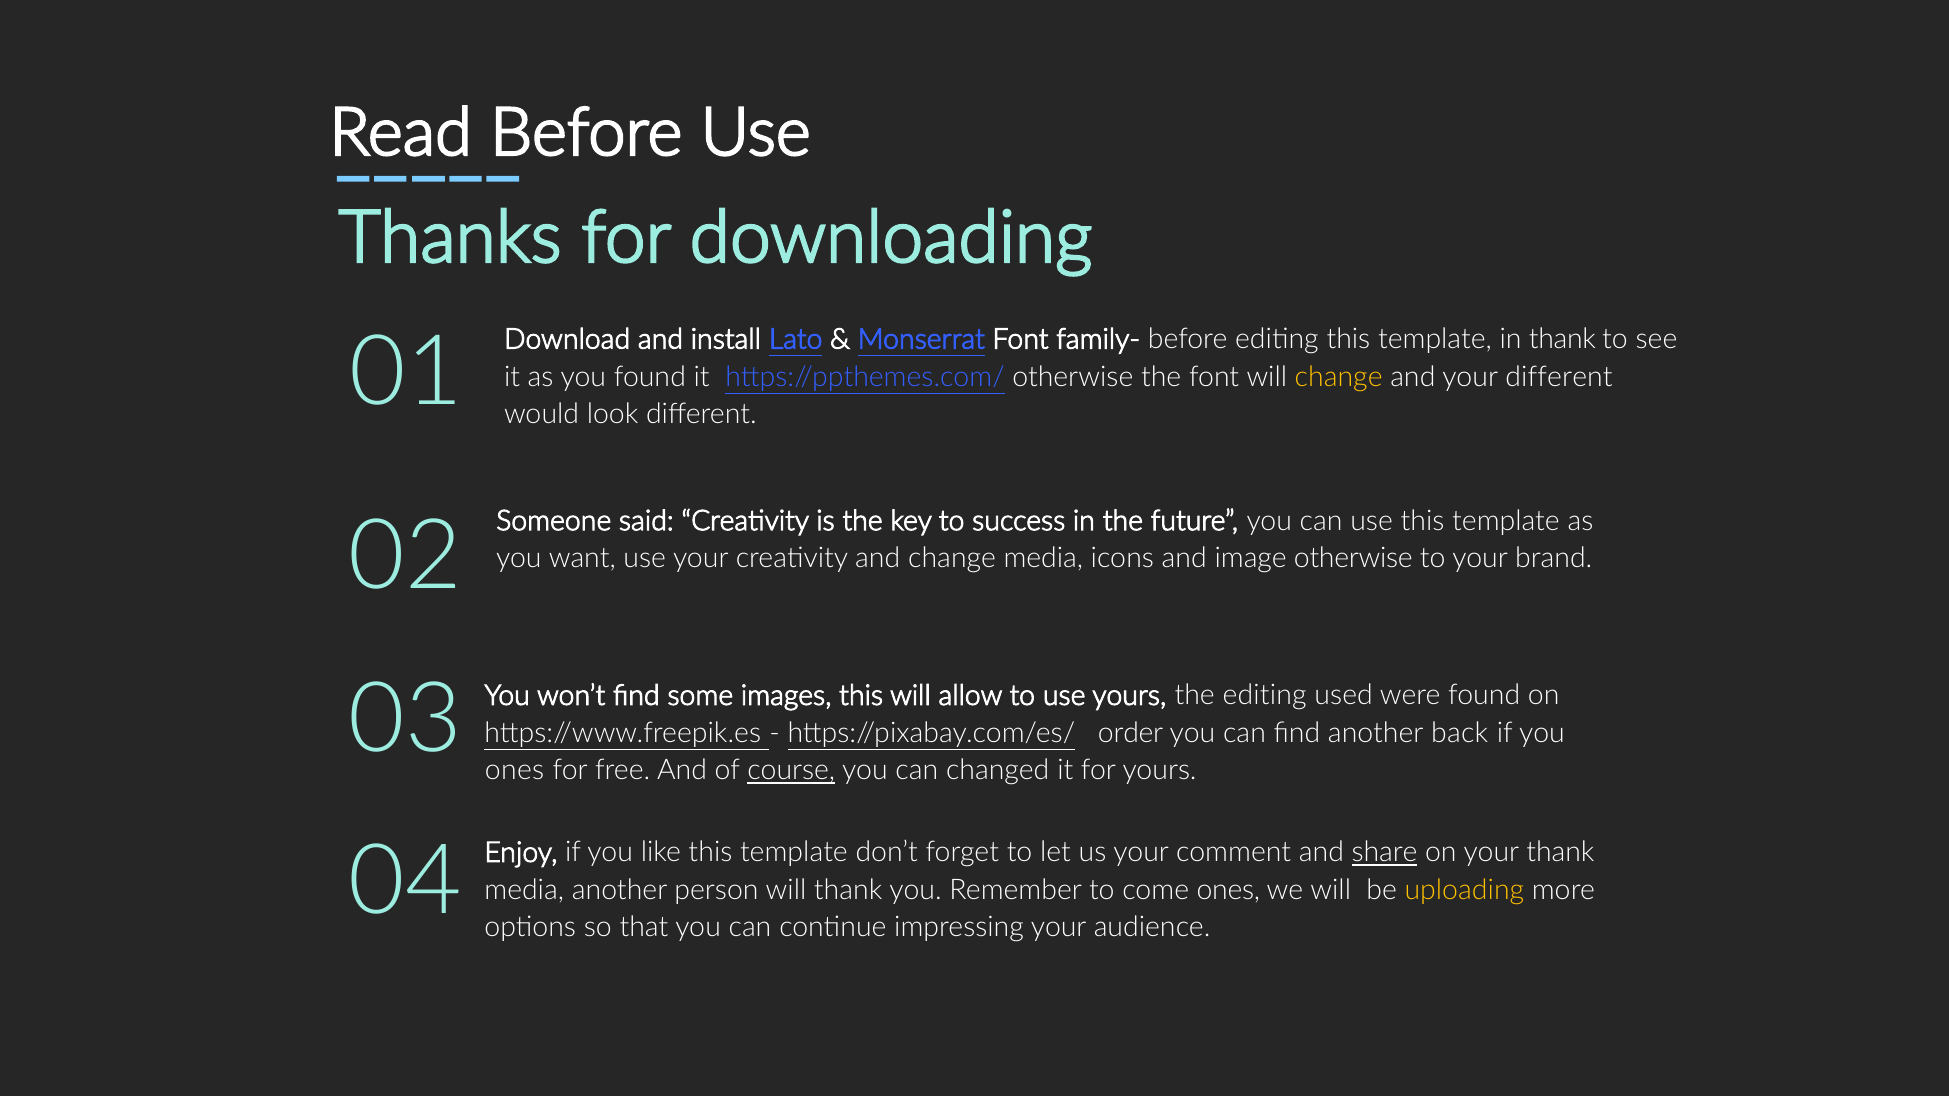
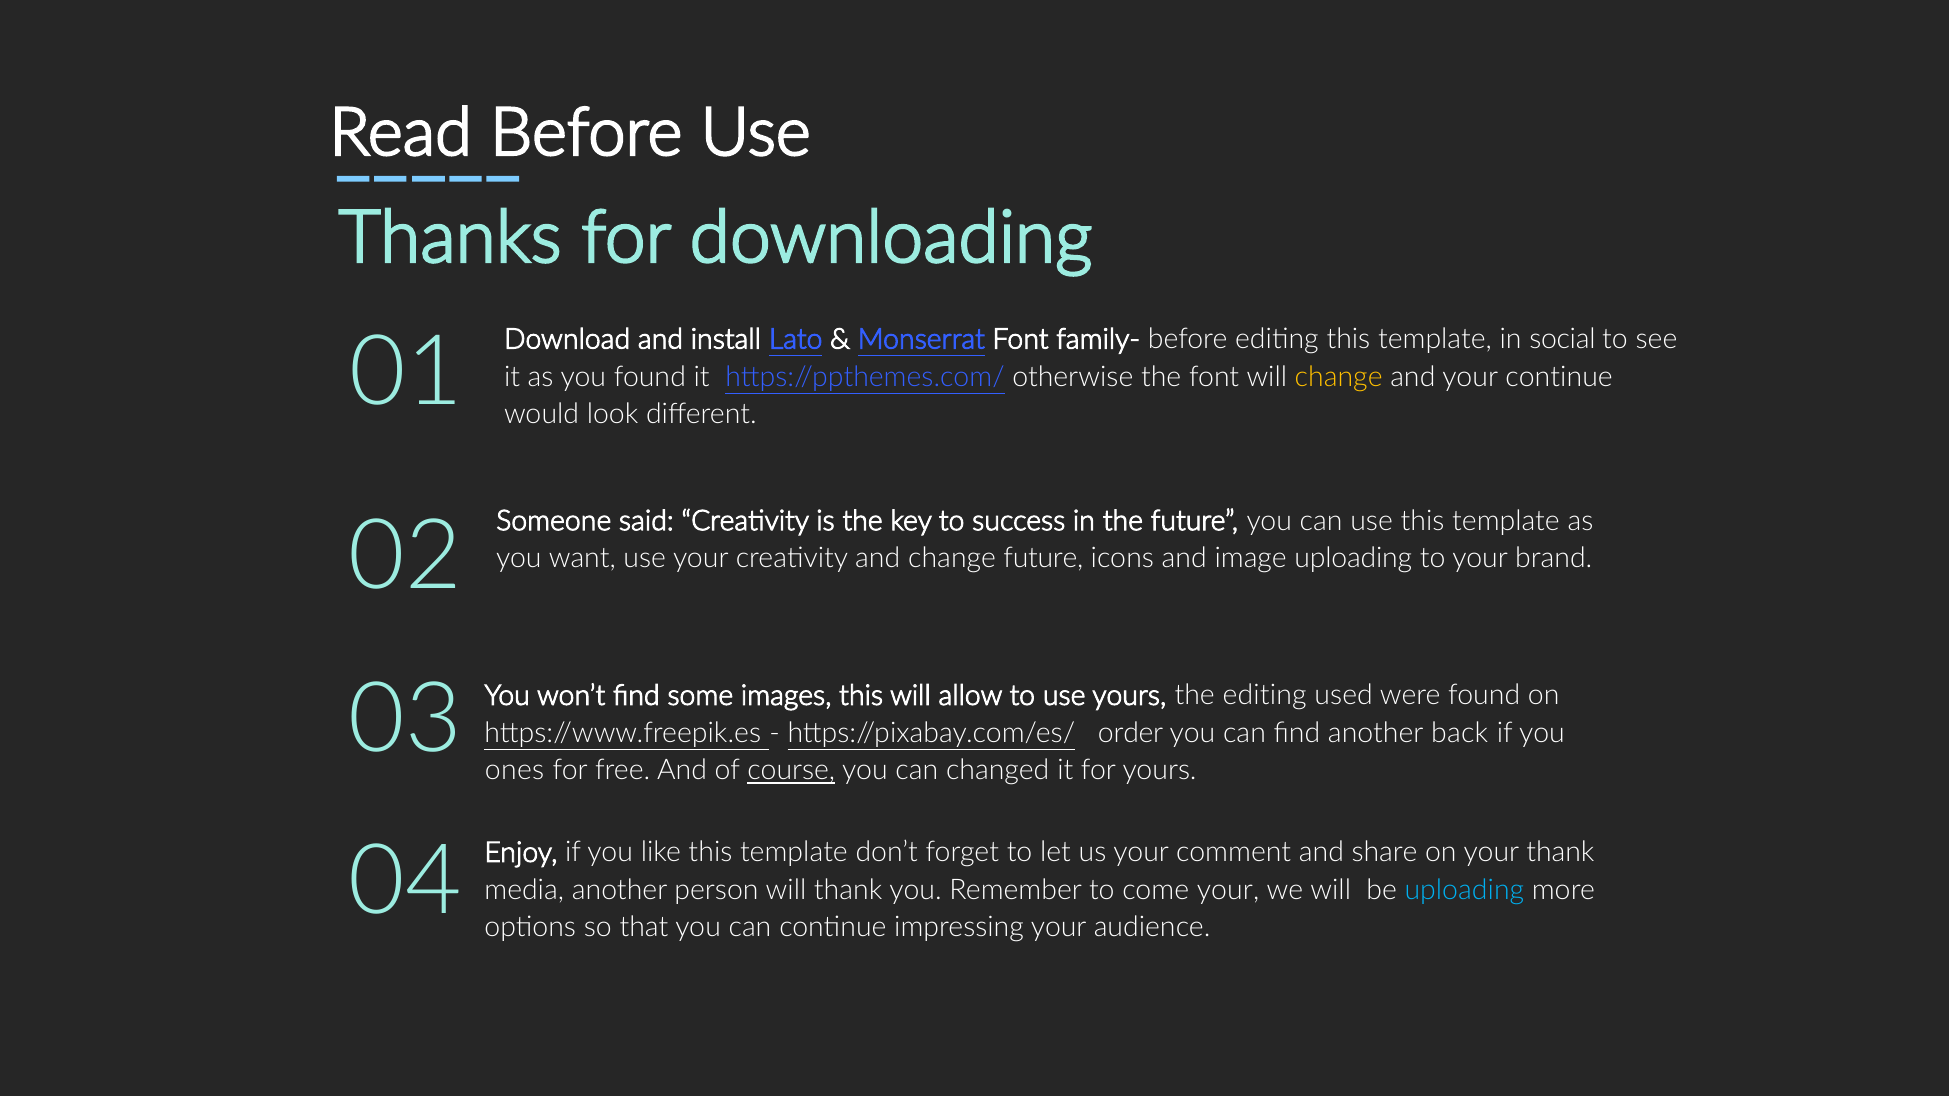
in thank: thank -> social
your different: different -> continue
change media: media -> future
image otherwise: otherwise -> uploading
share underline: present -> none
come ones: ones -> your
uploading at (1464, 890) colour: yellow -> light blue
